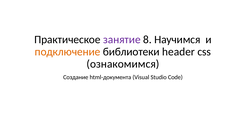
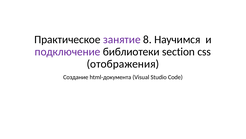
подключение colour: orange -> purple
header: header -> section
ознакомимся: ознакомимся -> отображения
